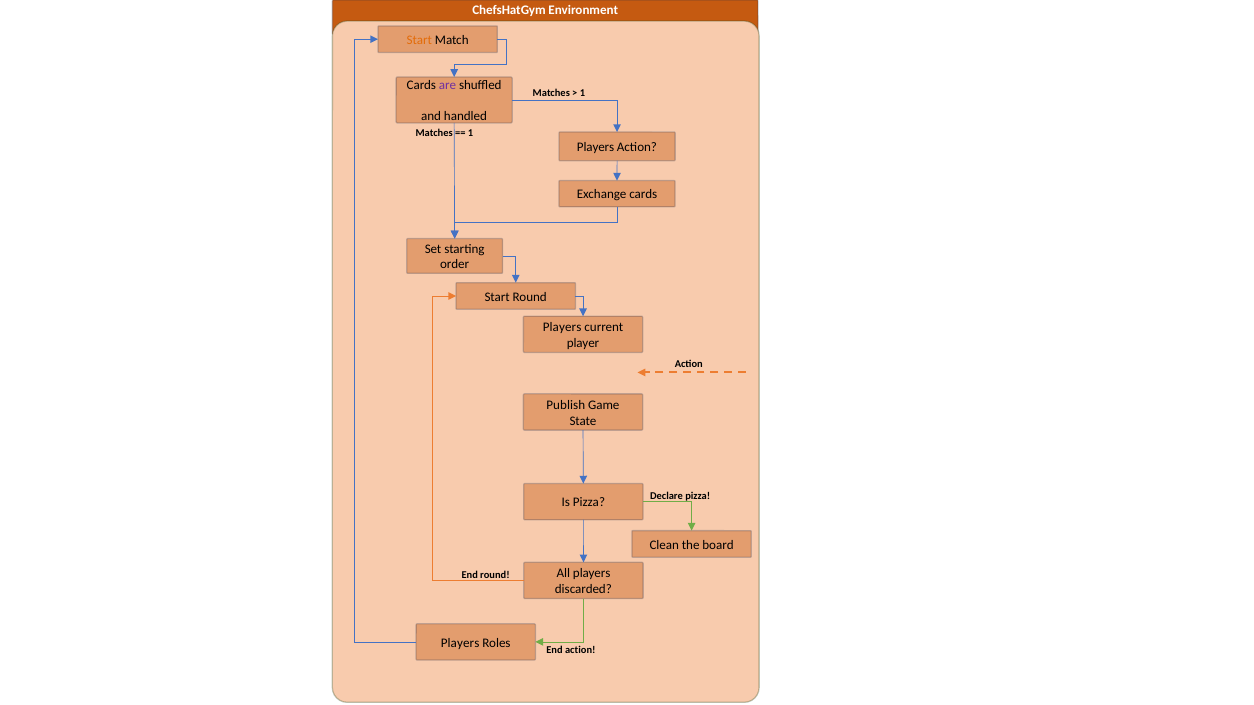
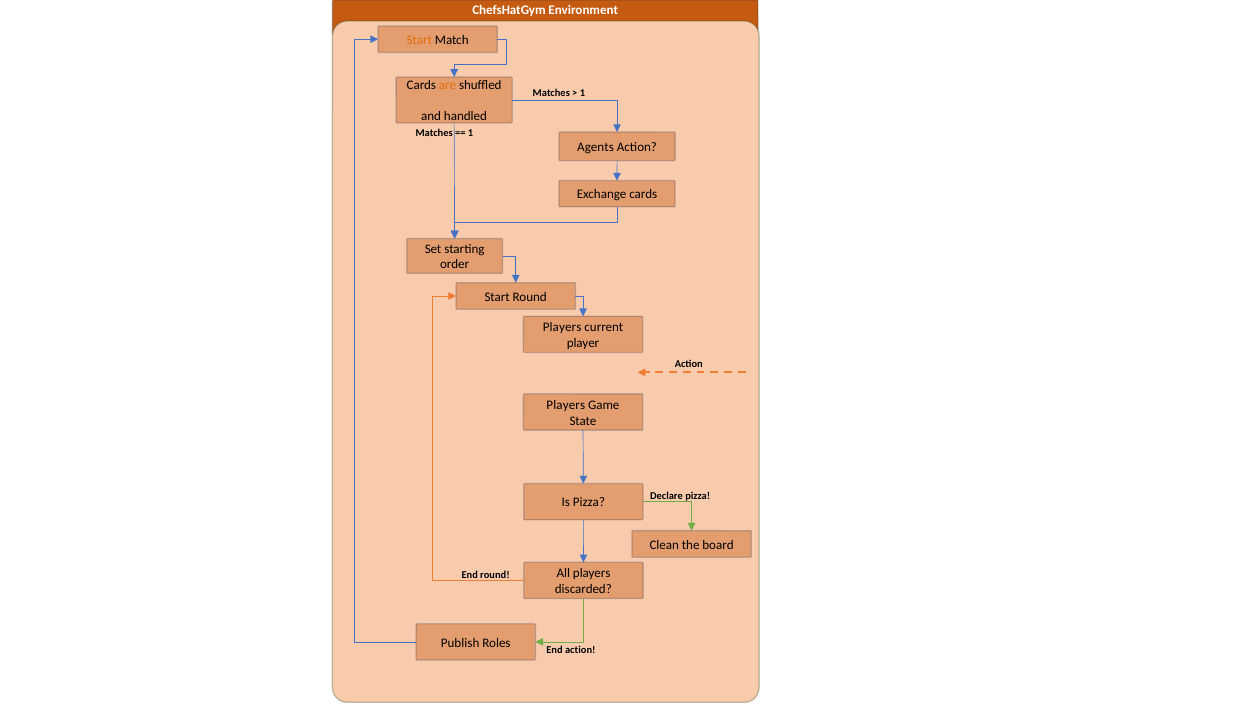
are colour: purple -> orange
Players at (596, 147): Players -> Agents
Publish at (566, 405): Publish -> Players
Players at (460, 643): Players -> Publish
